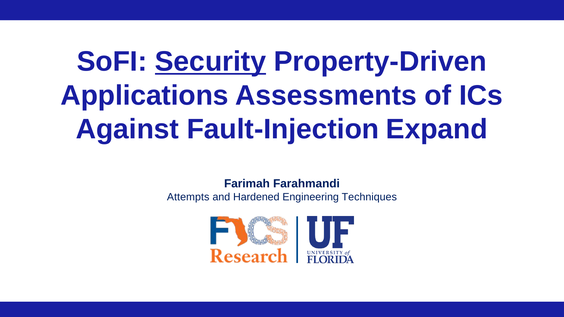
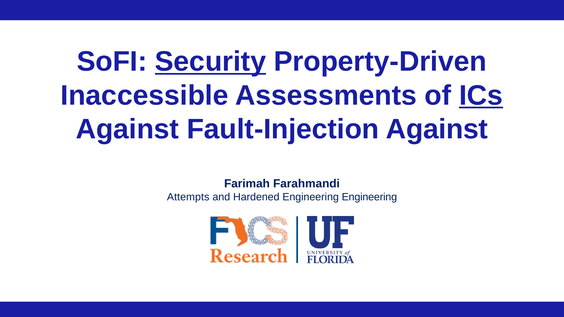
Applications: Applications -> Inaccessible
ICs underline: none -> present
Fault-Injection Expand: Expand -> Against
Engineering Techniques: Techniques -> Engineering
